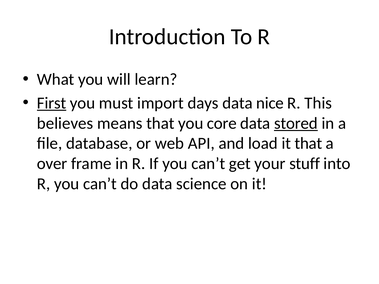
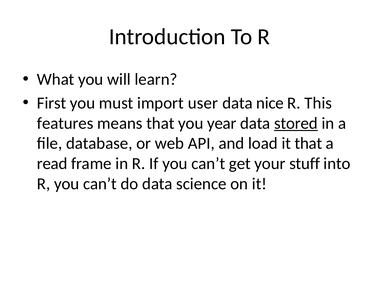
First underline: present -> none
days: days -> user
believes: believes -> features
core: core -> year
over: over -> read
